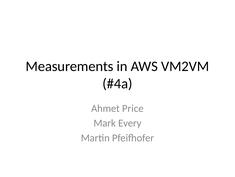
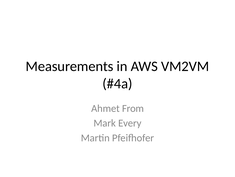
Price: Price -> From
